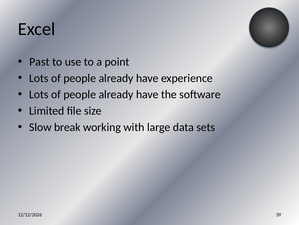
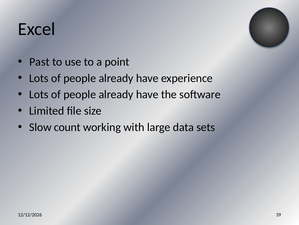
break: break -> count
